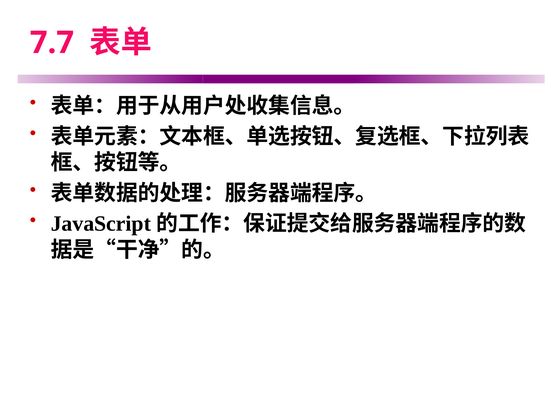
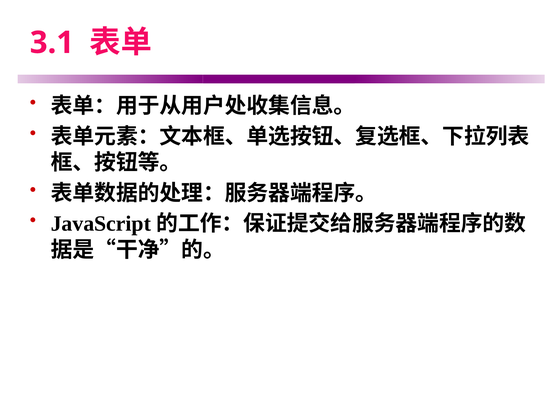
7.7: 7.7 -> 3.1
